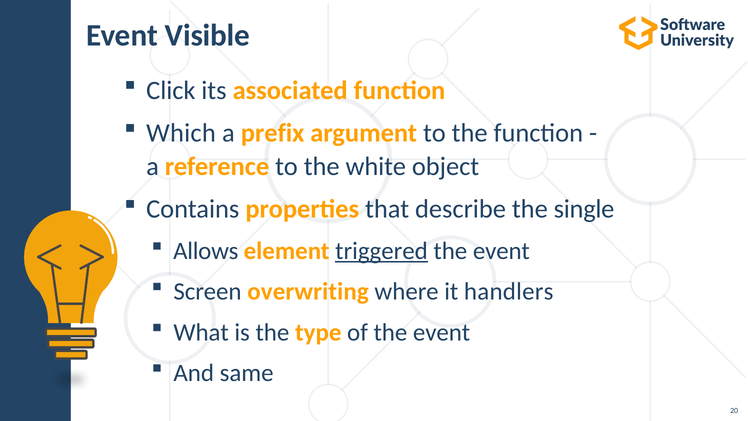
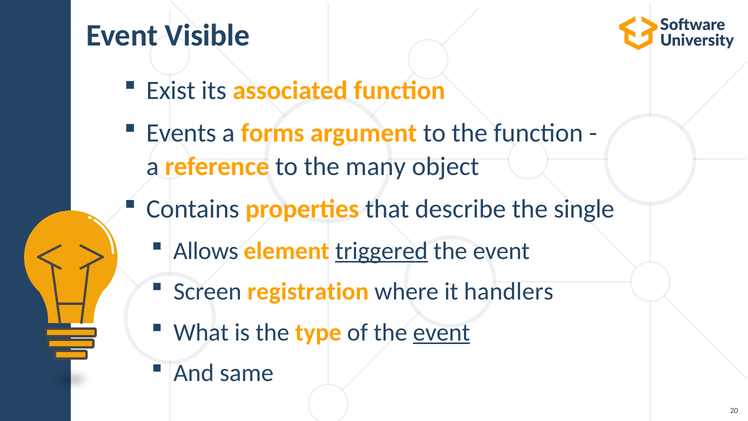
Click: Click -> Exist
Which: Which -> Events
prefix: prefix -> forms
white: white -> many
overwriting: overwriting -> registration
event at (442, 332) underline: none -> present
